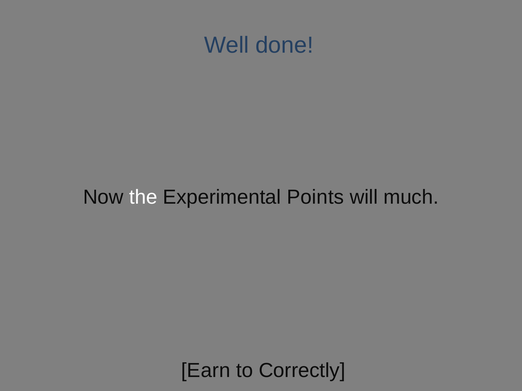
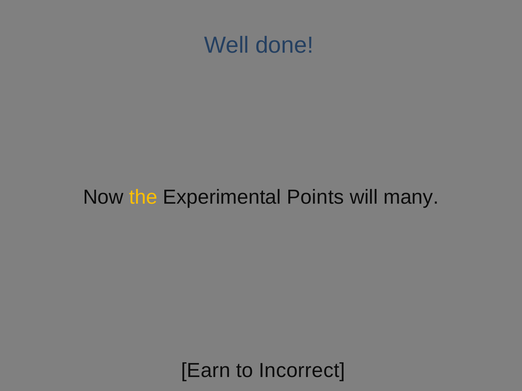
the colour: white -> yellow
much: much -> many
Correctly: Correctly -> Incorrect
